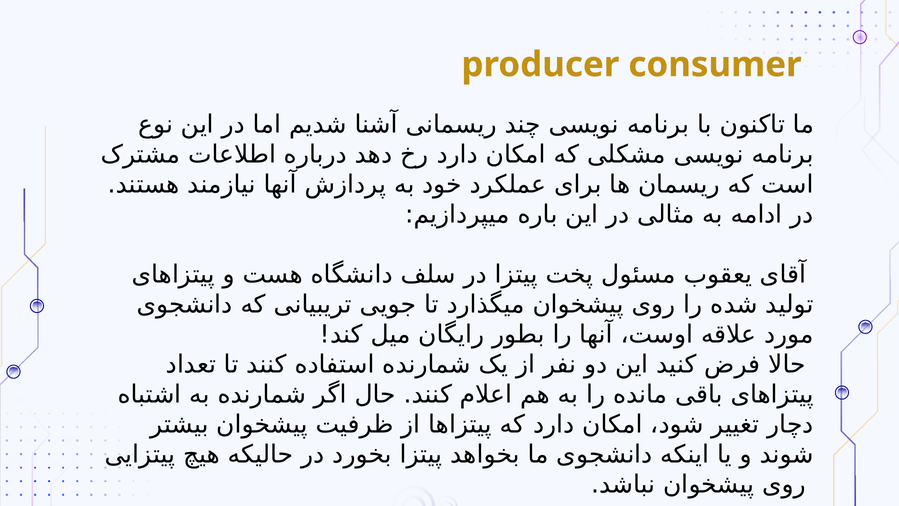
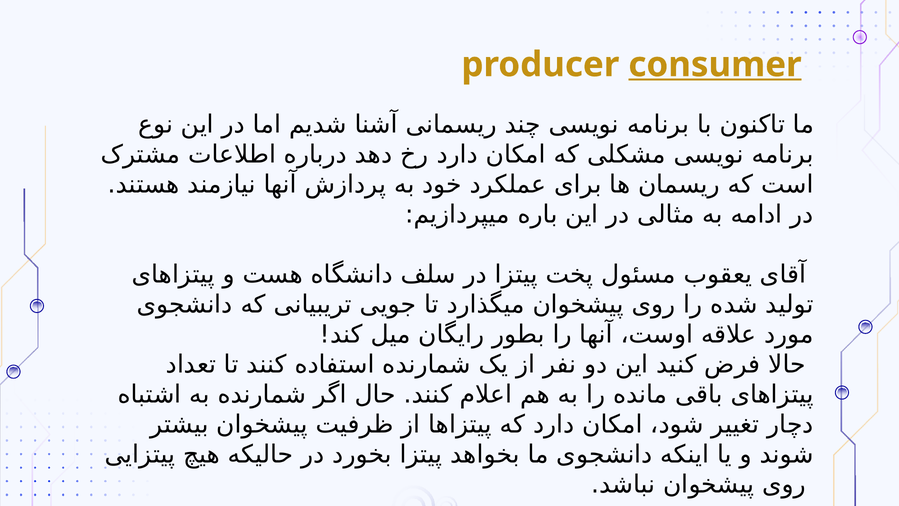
consumer underline: none -> present
